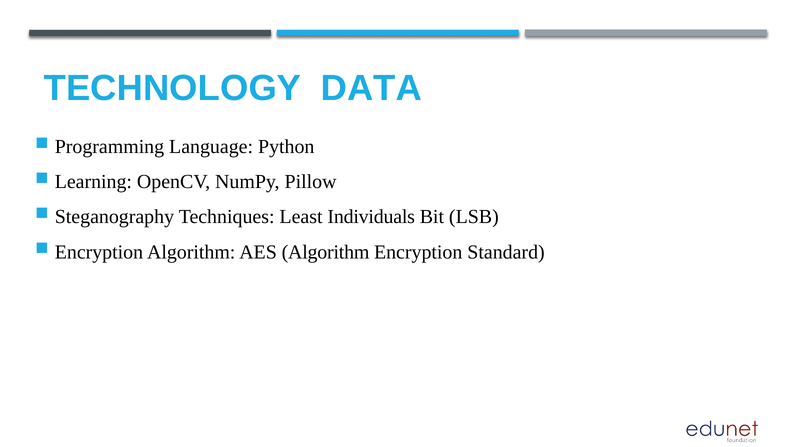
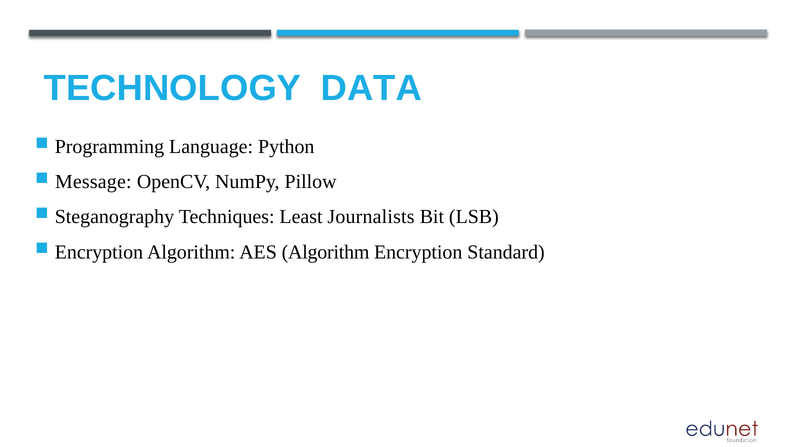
Learning: Learning -> Message
Individuals: Individuals -> Journalists
